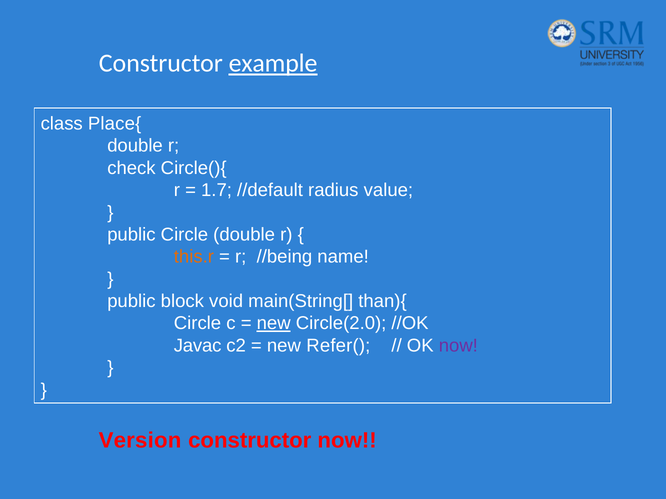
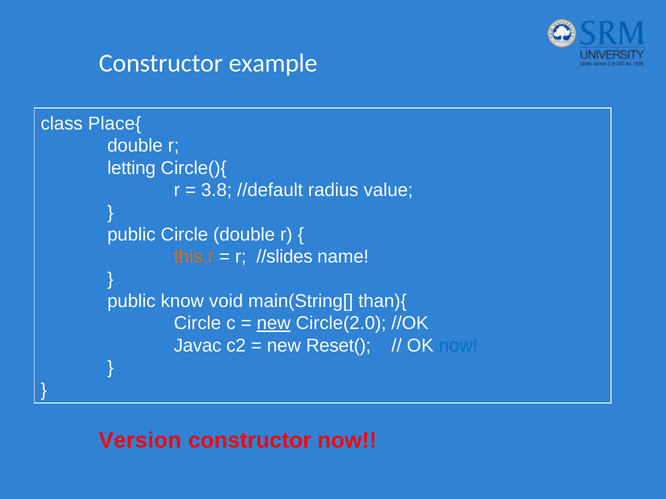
example underline: present -> none
check: check -> letting
1.7: 1.7 -> 3.8
//being: //being -> //slides
block: block -> know
Refer(: Refer( -> Reset(
now at (458, 346) colour: purple -> blue
